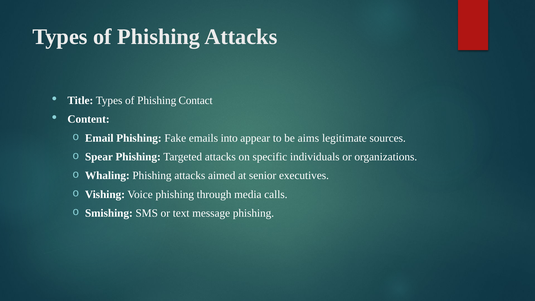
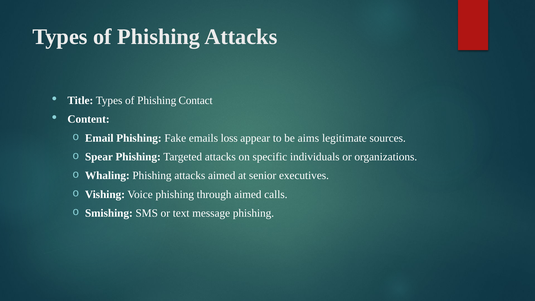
into: into -> loss
through media: media -> aimed
